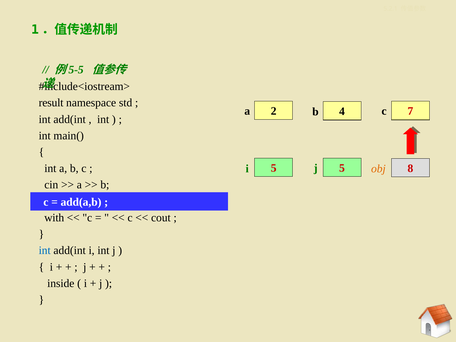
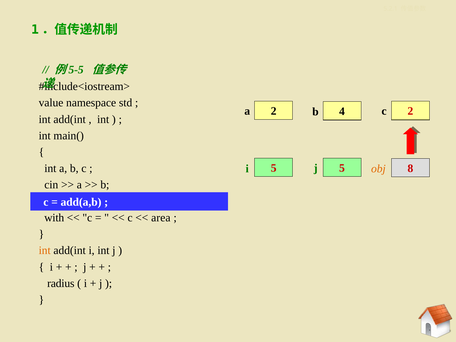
result: result -> value
4 7: 7 -> 2
cout: cout -> area
int at (45, 251) colour: blue -> orange
inside: inside -> radius
